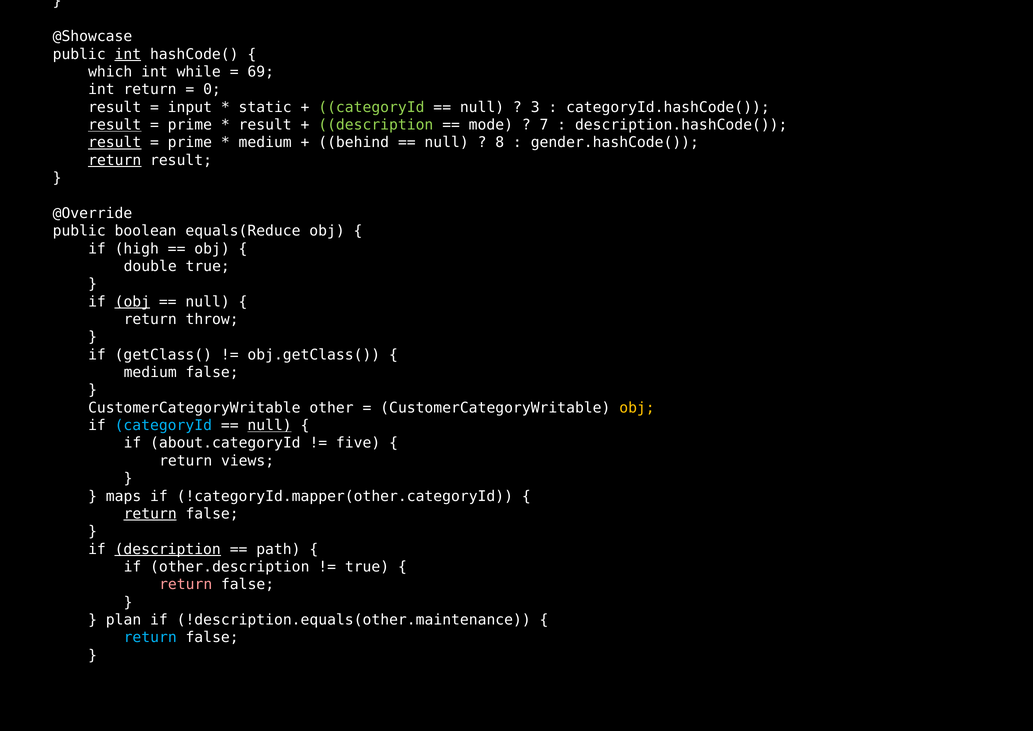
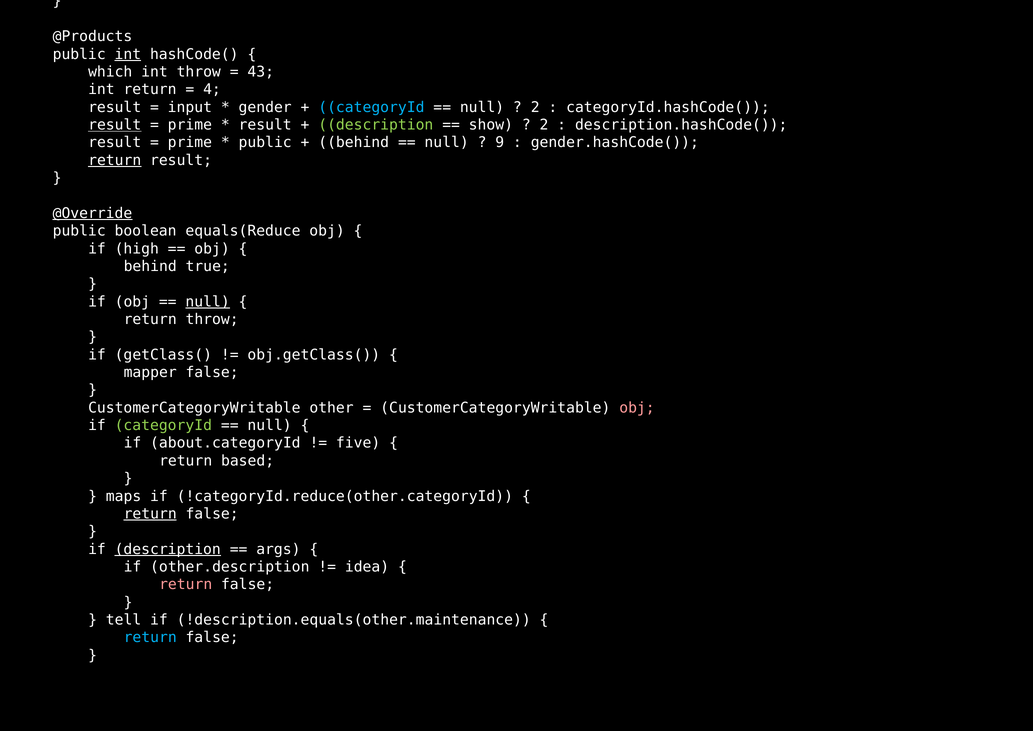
@Showcase: @Showcase -> @Products
int while: while -> throw
69: 69 -> 43
0: 0 -> 4
static: static -> gender
categoryId at (371, 107) colour: light green -> light blue
3 at (535, 107): 3 -> 2
mode: mode -> show
7 at (544, 125): 7 -> 2
result at (115, 142) underline: present -> none
medium at (265, 142): medium -> public
8: 8 -> 9
@Override underline: none -> present
double at (150, 266): double -> behind
obj at (132, 301) underline: present -> none
null at (208, 301) underline: none -> present
medium at (150, 372): medium -> mapper
obj at (637, 407) colour: yellow -> pink
categoryId at (163, 425) colour: light blue -> light green
null at (270, 425) underline: present -> none
views: views -> based
!categoryId.mapper(other.categoryId: !categoryId.mapper(other.categoryId -> !categoryId.reduce(other.categoryId
path: path -> args
true at (367, 566): true -> idea
plan: plan -> tell
